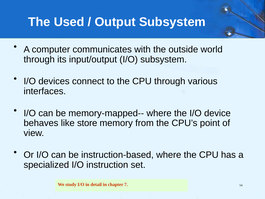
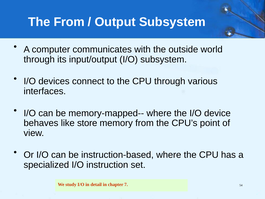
The Used: Used -> From
